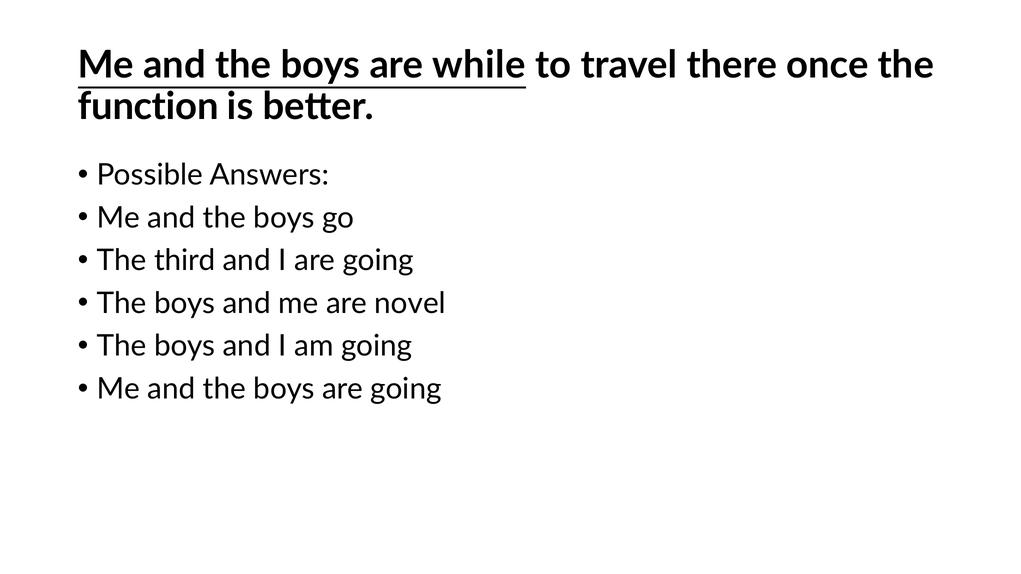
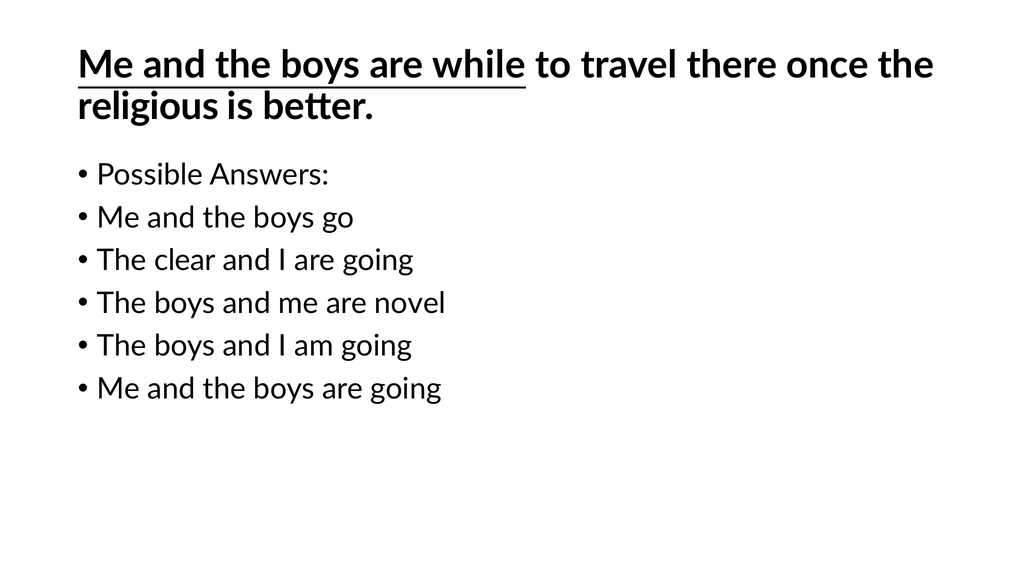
function: function -> religious
third: third -> clear
